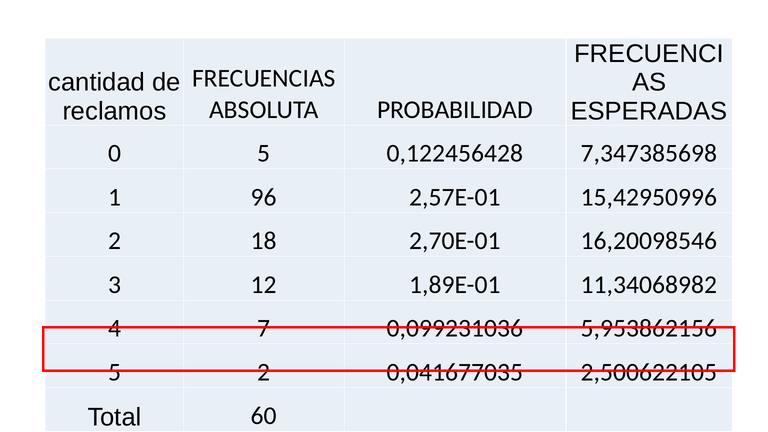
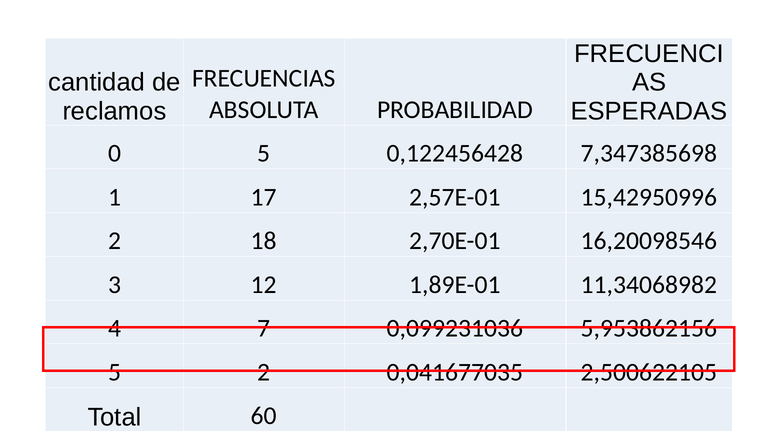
96: 96 -> 17
